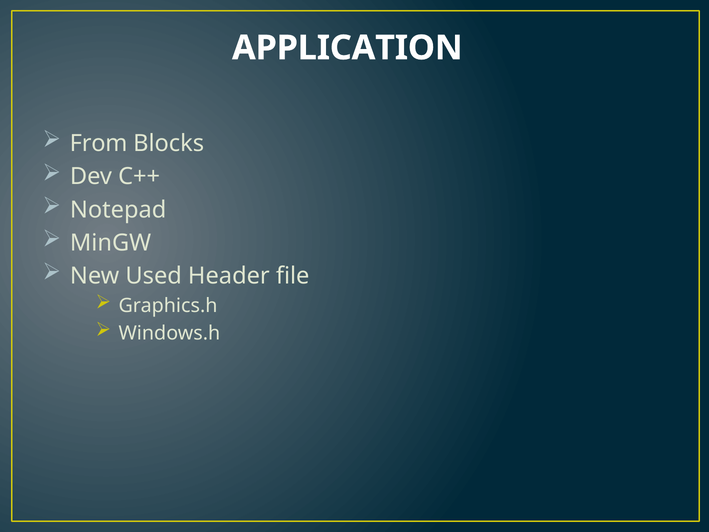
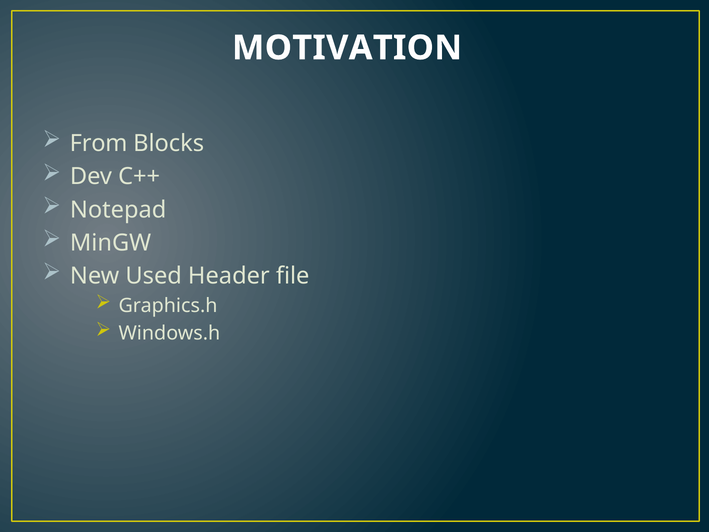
APPLICATION: APPLICATION -> MOTIVATION
